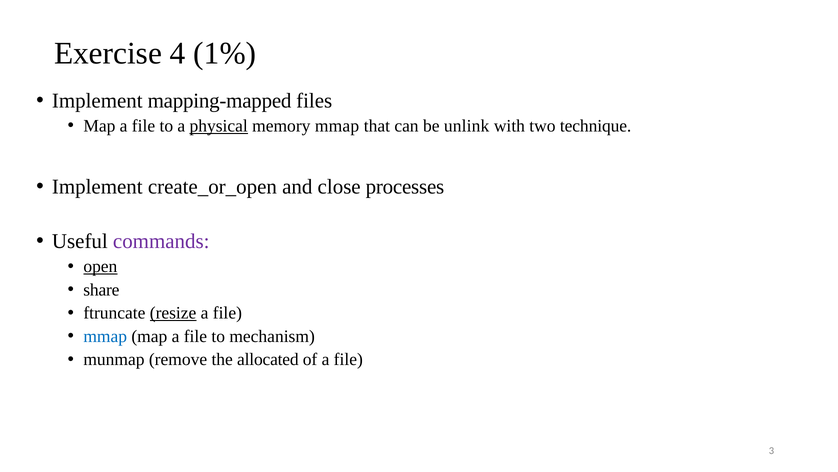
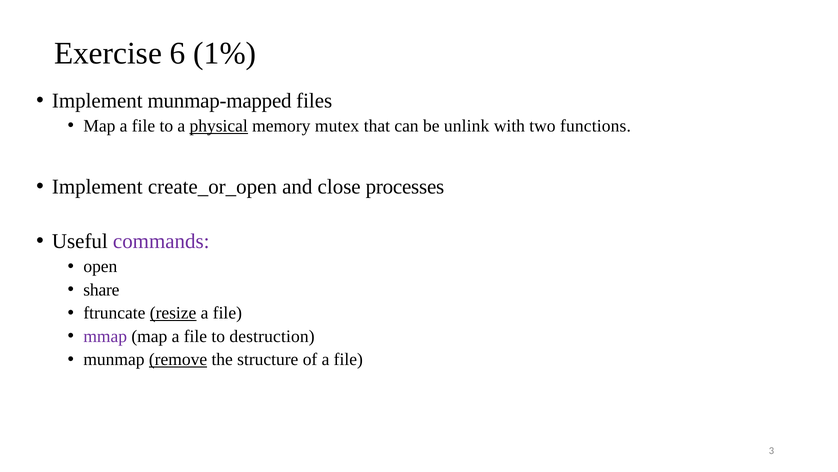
4: 4 -> 6
mapping-mapped: mapping-mapped -> munmap-mapped
memory mmap: mmap -> mutex
technique: technique -> functions
open underline: present -> none
mmap at (105, 336) colour: blue -> purple
mechanism: mechanism -> destruction
remove underline: none -> present
allocated: allocated -> structure
